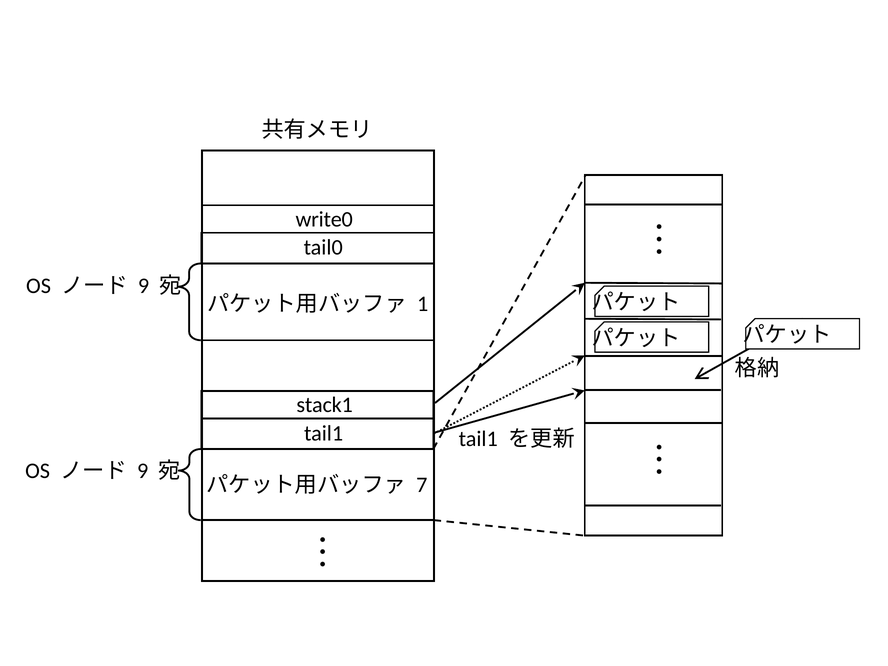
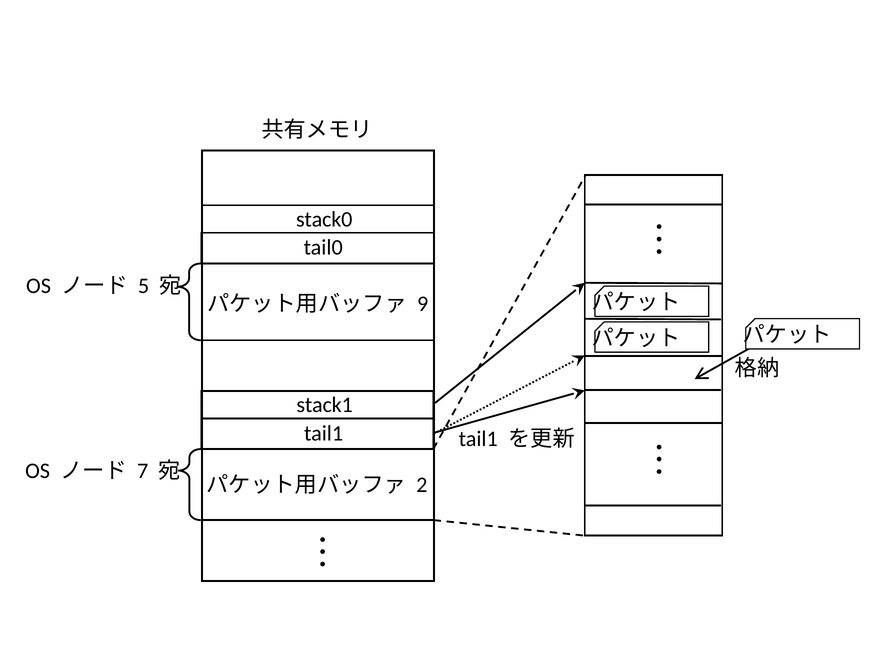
write0: write0 -> stack0
9 at (144, 286): 9 -> 5
1: 1 -> 9
9 at (143, 471): 9 -> 7
7: 7 -> 2
